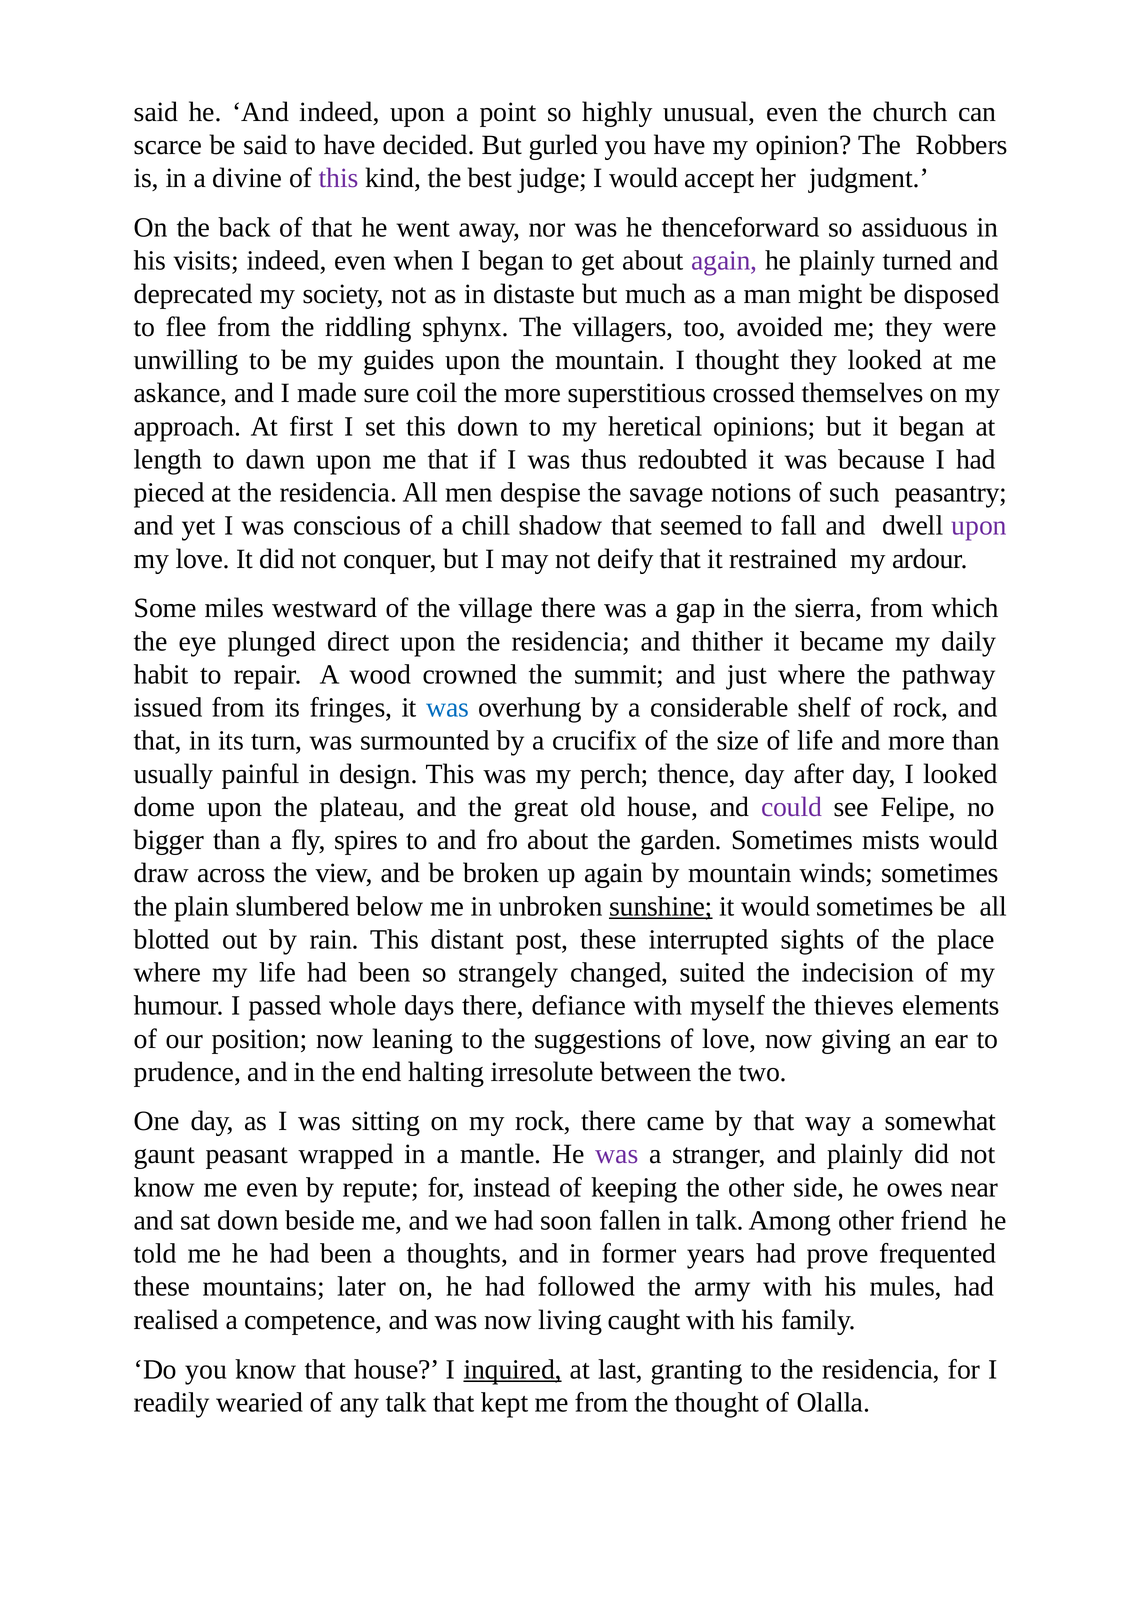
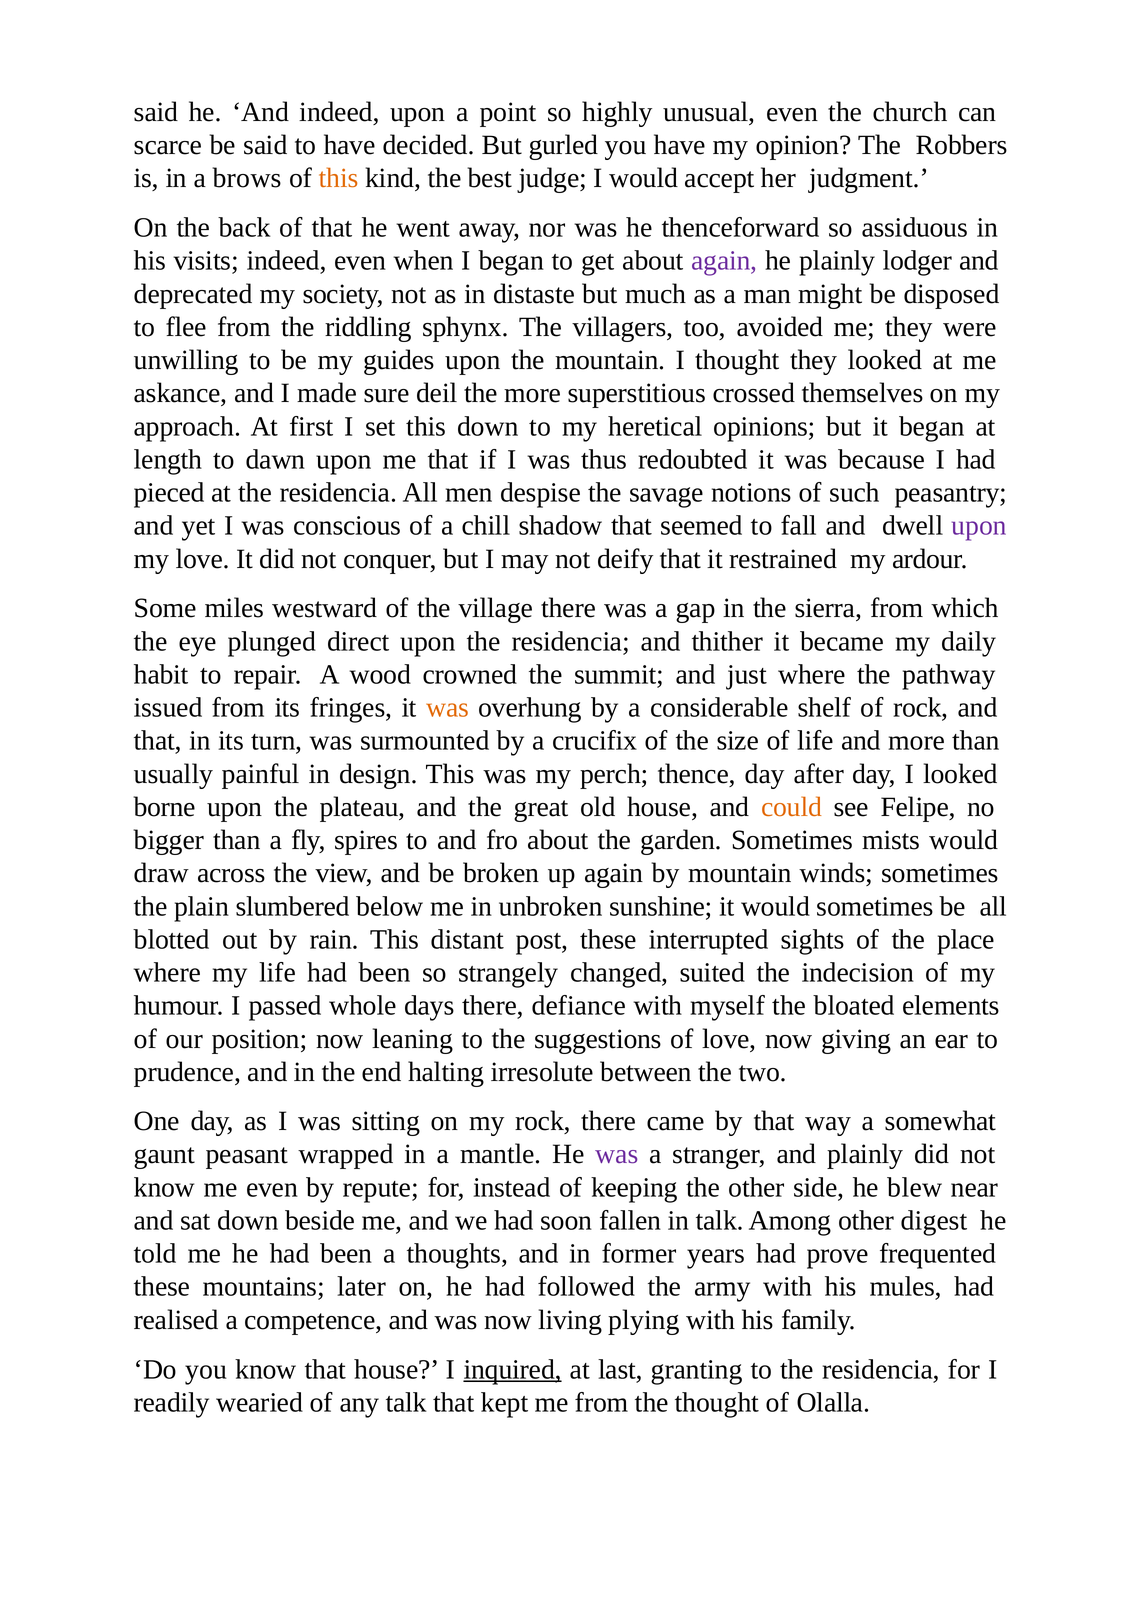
divine: divine -> brows
this at (339, 178) colour: purple -> orange
turned: turned -> lodger
coil: coil -> deil
was at (448, 707) colour: blue -> orange
dome: dome -> borne
could colour: purple -> orange
sunshine underline: present -> none
thieves: thieves -> bloated
owes: owes -> blew
friend: friend -> digest
caught: caught -> plying
